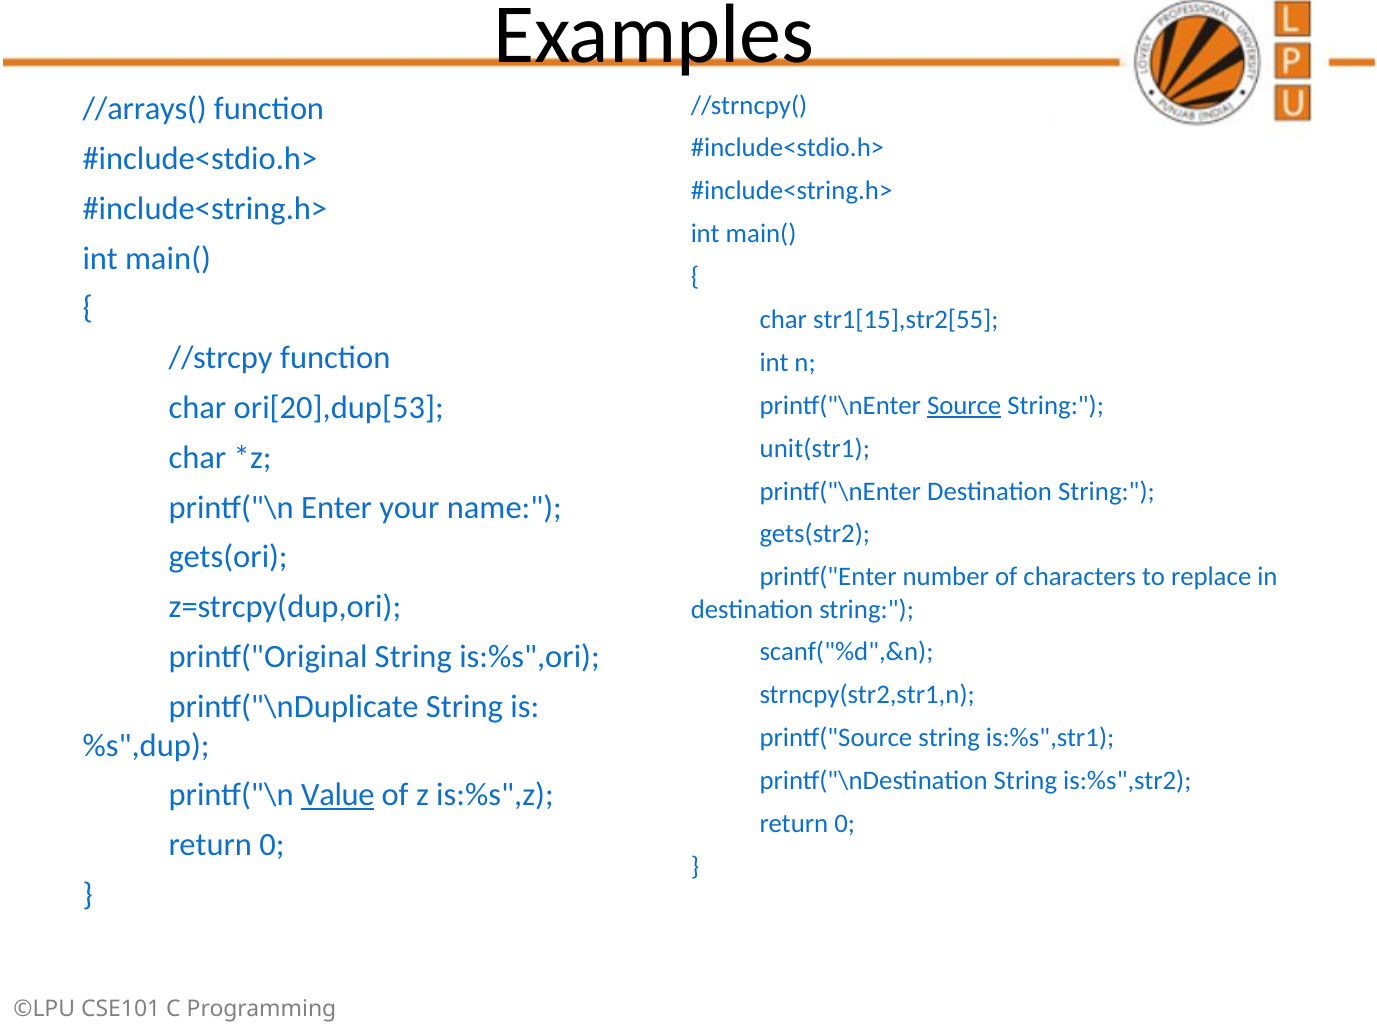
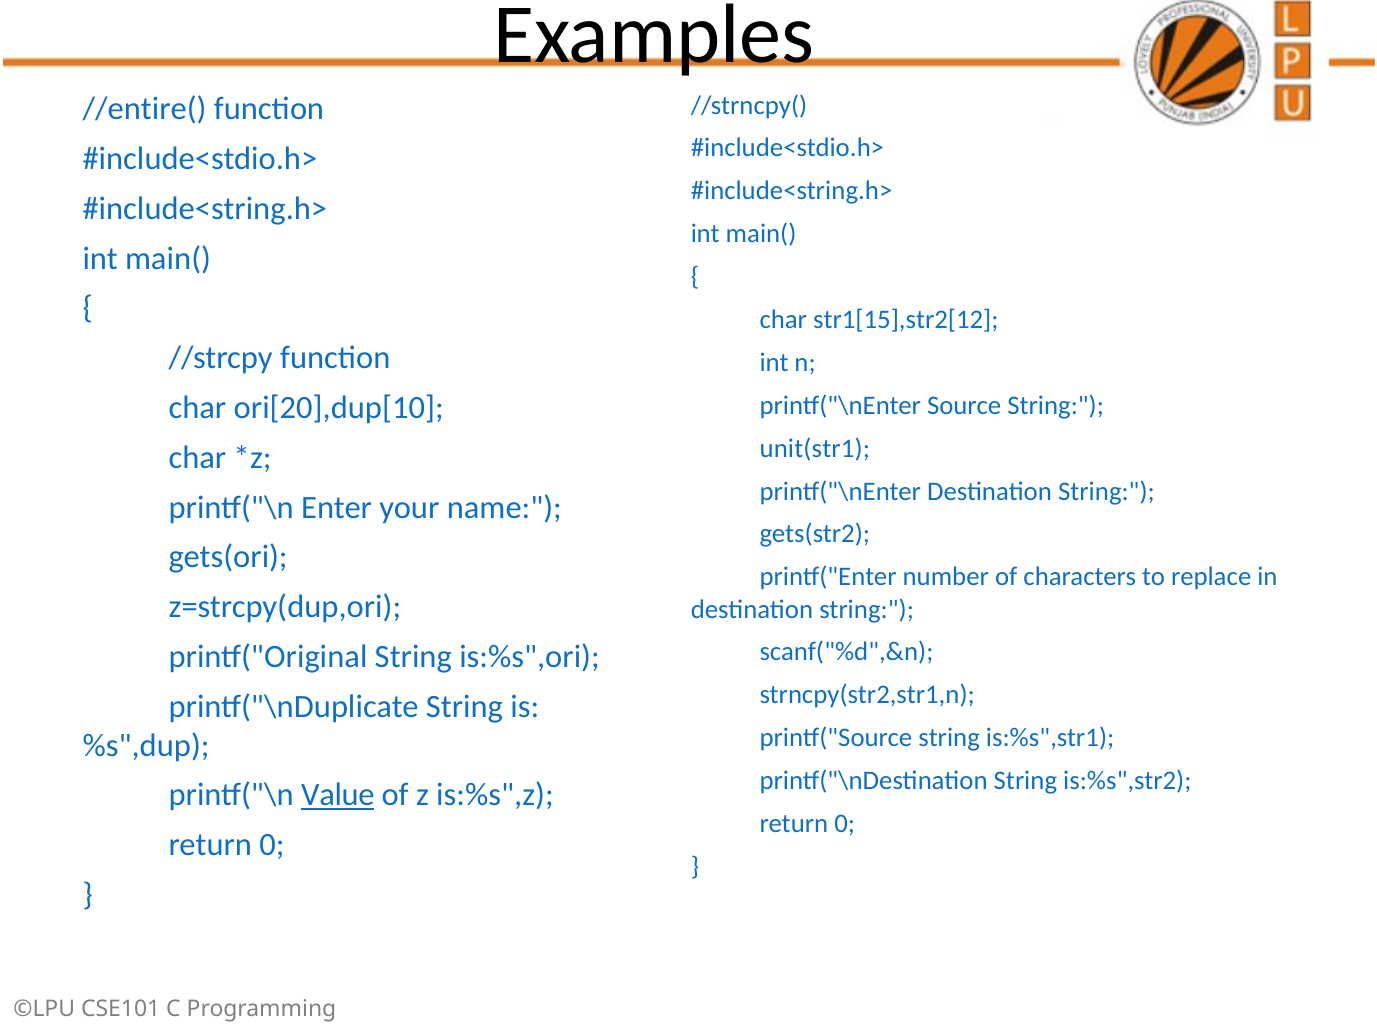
//arrays(: //arrays( -> //entire(
str1[15],str2[55: str1[15],str2[55 -> str1[15],str2[12
ori[20],dup[53: ori[20],dup[53 -> ori[20],dup[10
Source underline: present -> none
